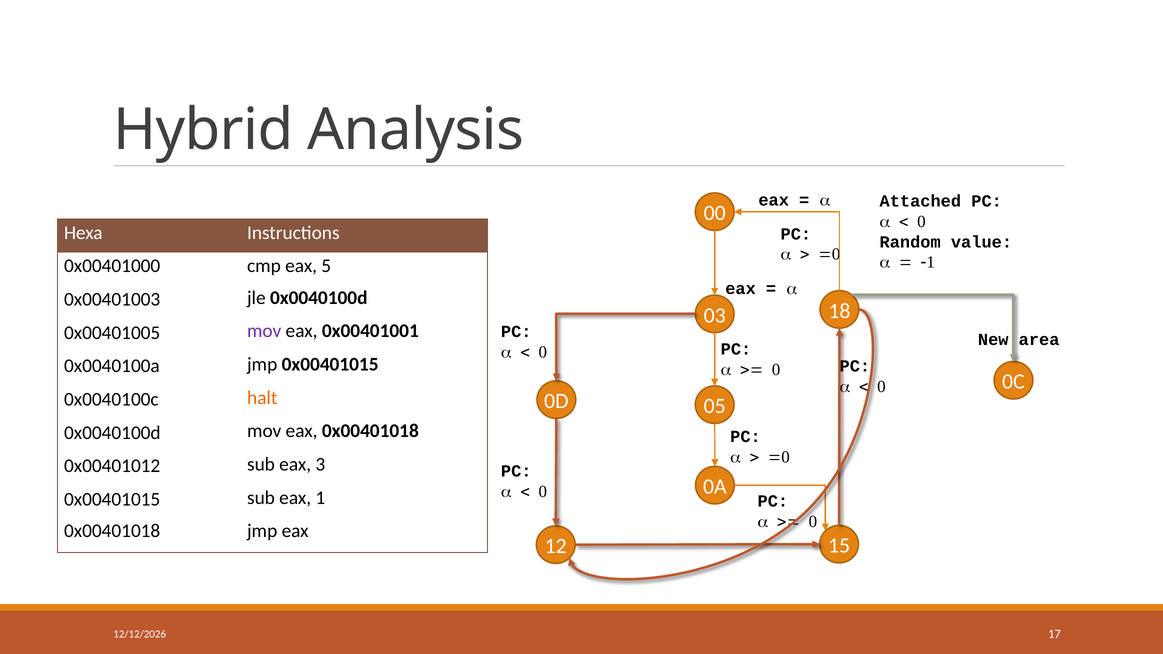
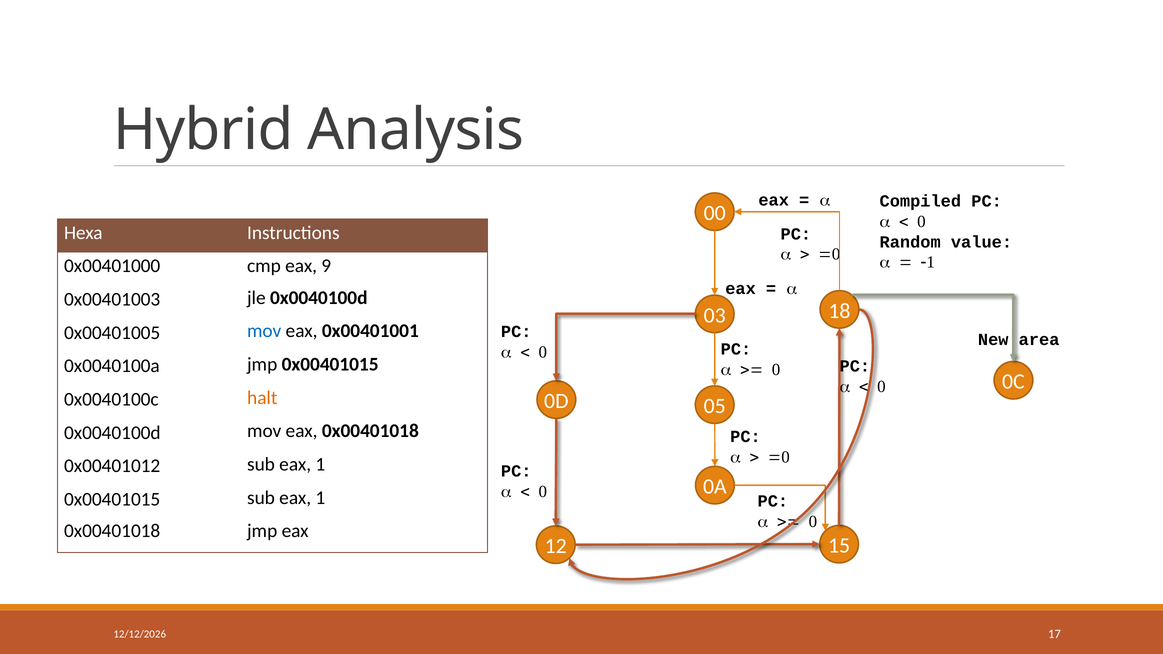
Attached: Attached -> Compiled
5: 5 -> 9
mov at (264, 331) colour: purple -> blue
0x00401012 sub eax 3: 3 -> 1
